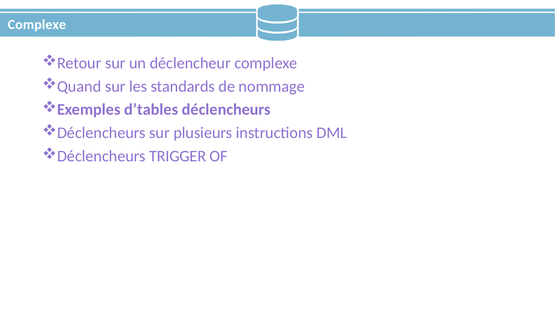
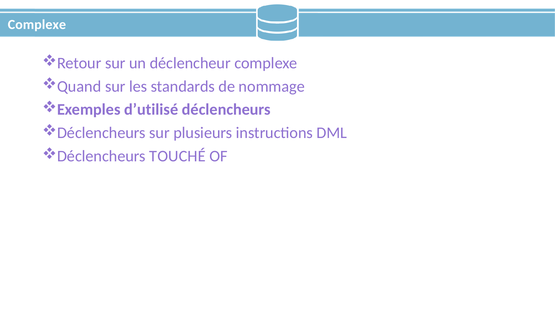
d’tables: d’tables -> d’utilisé
TRIGGER: TRIGGER -> TOUCHÉ
